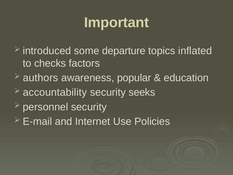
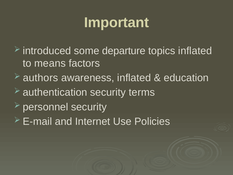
checks: checks -> means
awareness popular: popular -> inflated
accountability: accountability -> authentication
seeks: seeks -> terms
